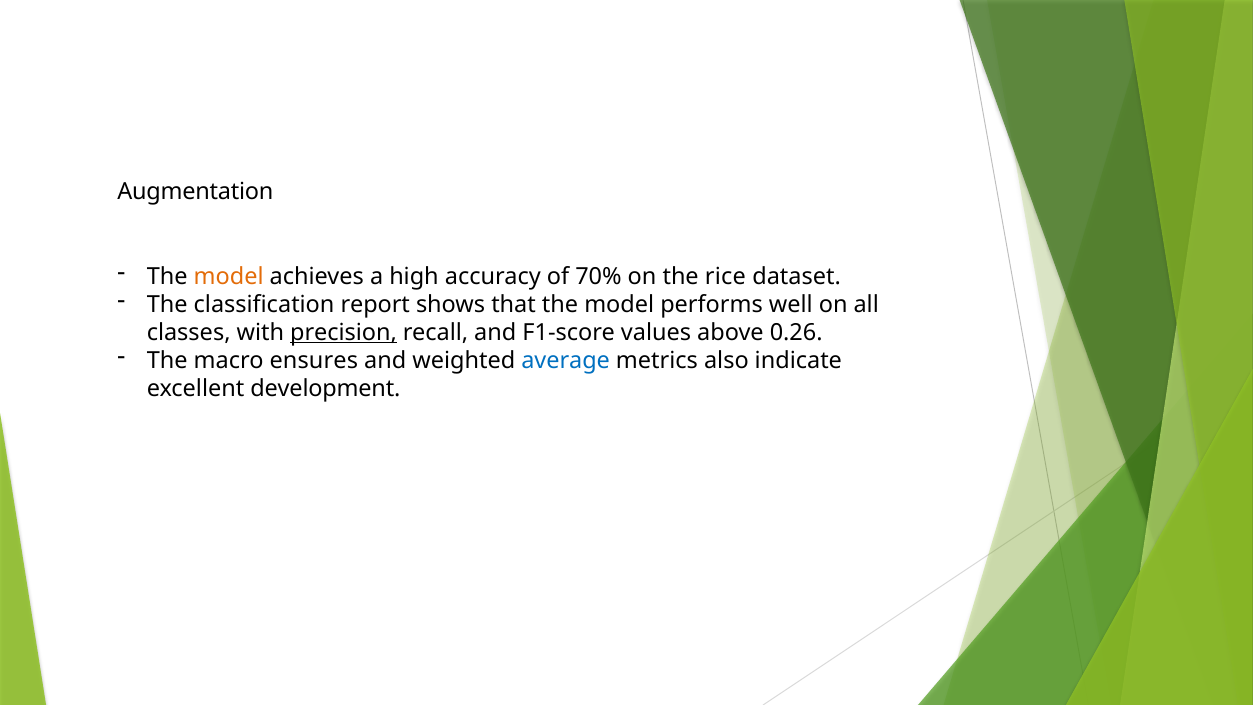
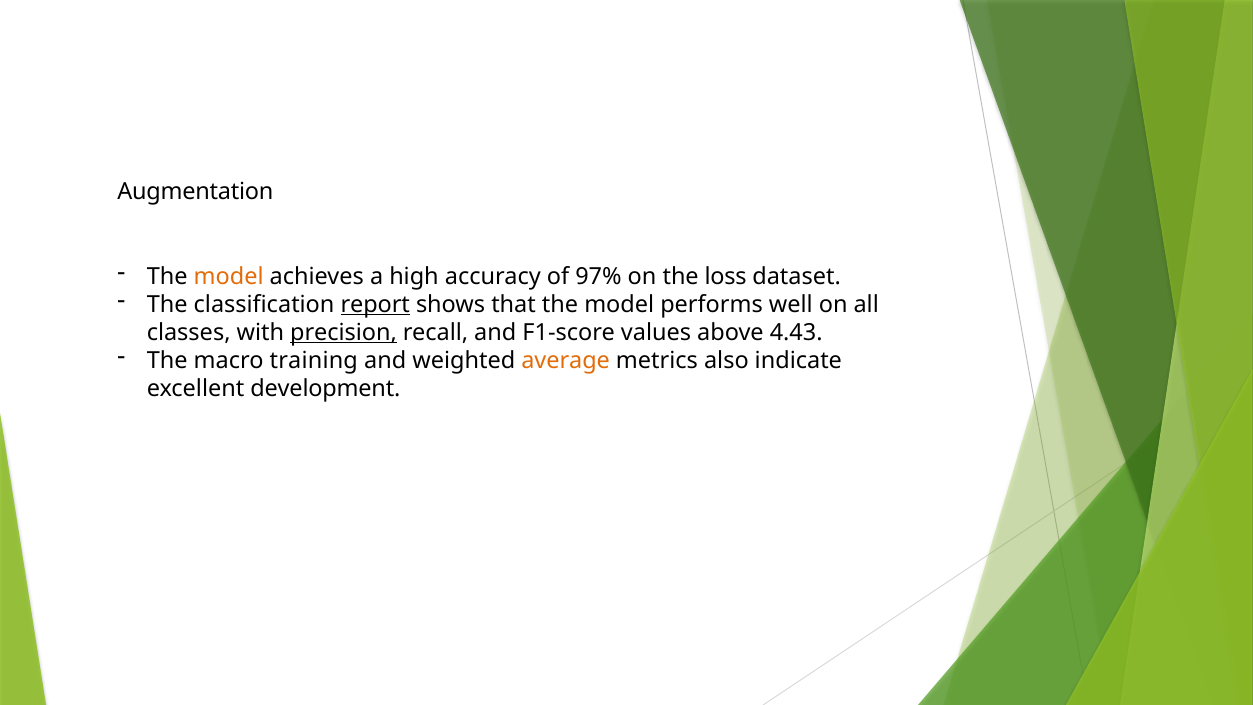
70%: 70% -> 97%
rice: rice -> loss
report underline: none -> present
0.26: 0.26 -> 4.43
ensures: ensures -> training
average colour: blue -> orange
